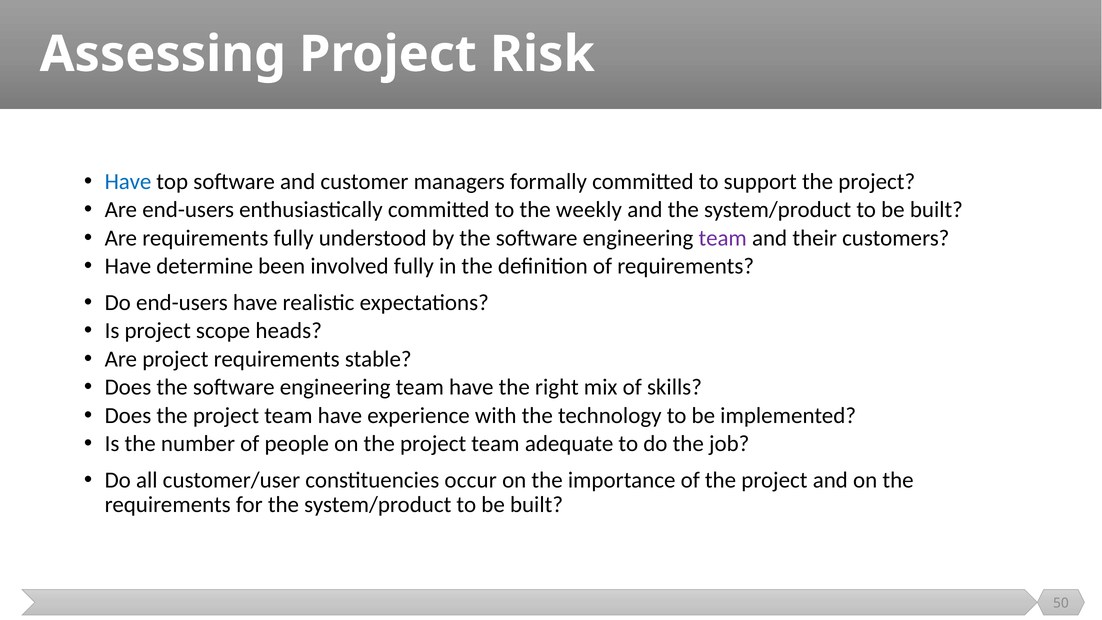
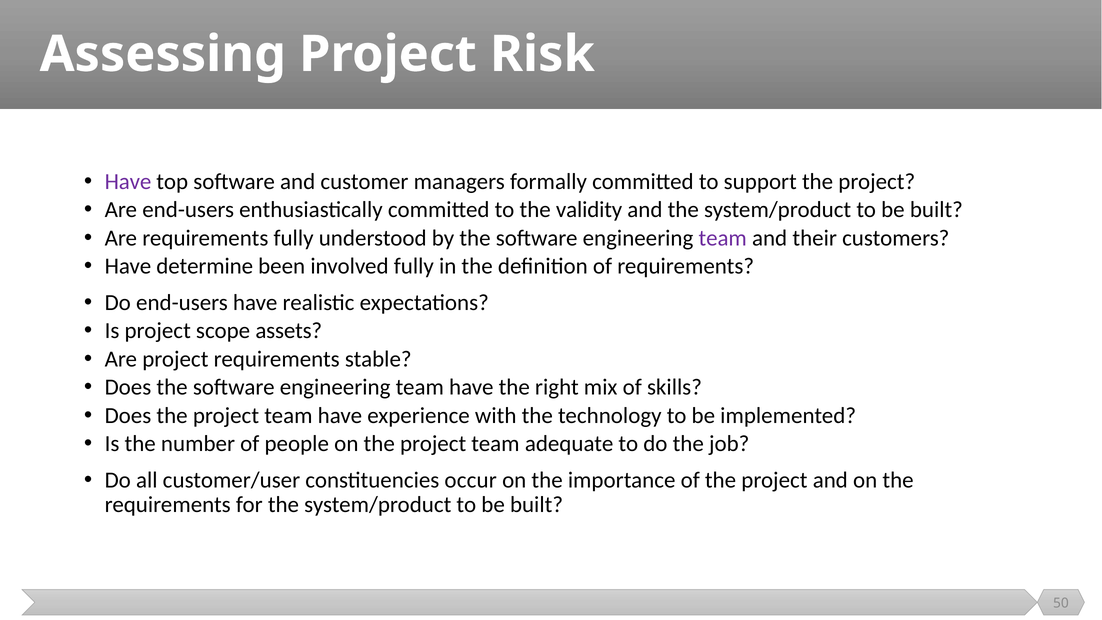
Have at (128, 181) colour: blue -> purple
weekly: weekly -> validity
heads: heads -> assets
